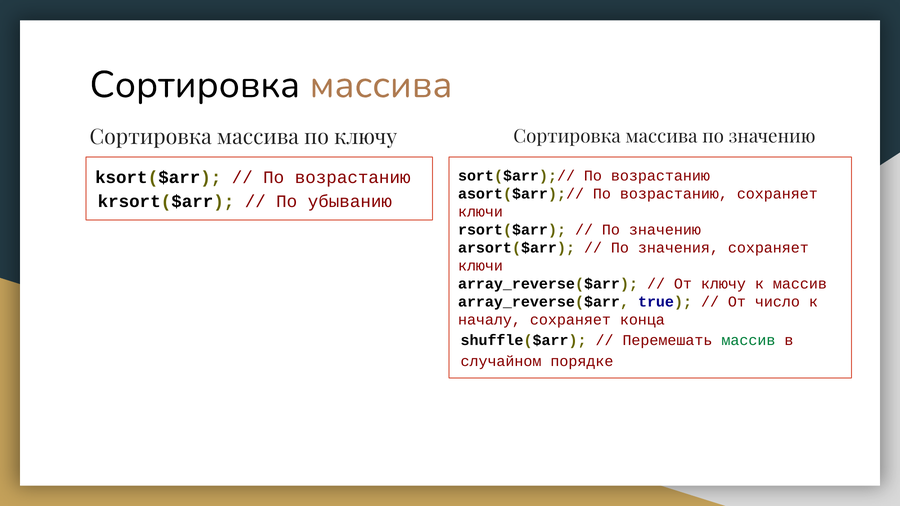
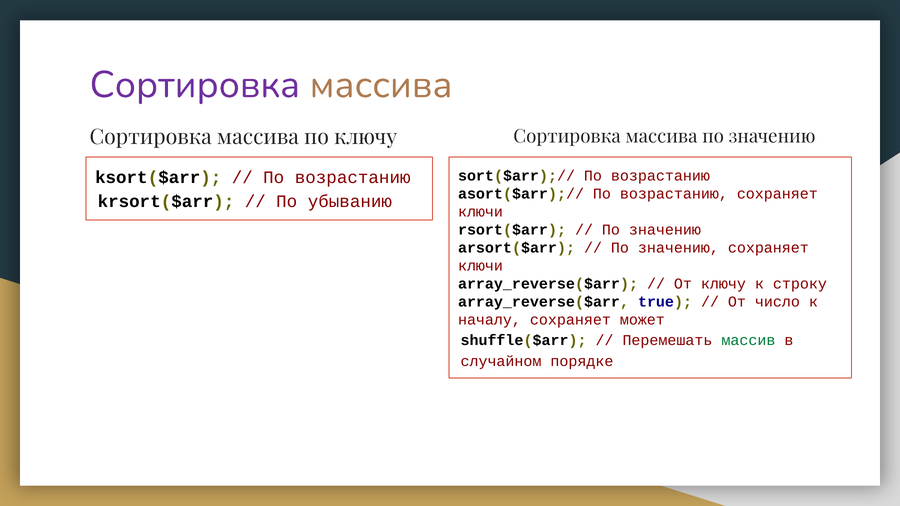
Сортировка at (195, 85) colour: black -> purple
значения at (678, 248): значения -> значению
к массив: массив -> строку
конца: конца -> может
